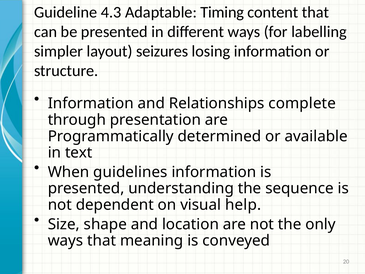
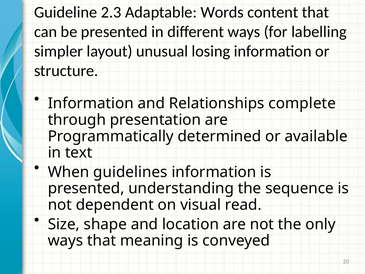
4.3: 4.3 -> 2.3
Timing: Timing -> Words
seizures: seizures -> unusual
help: help -> read
